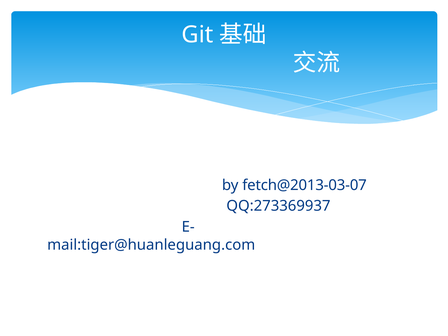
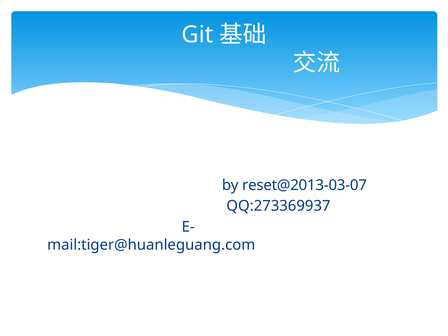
fetch@2013-03-07: fetch@2013-03-07 -> reset@2013-03-07
